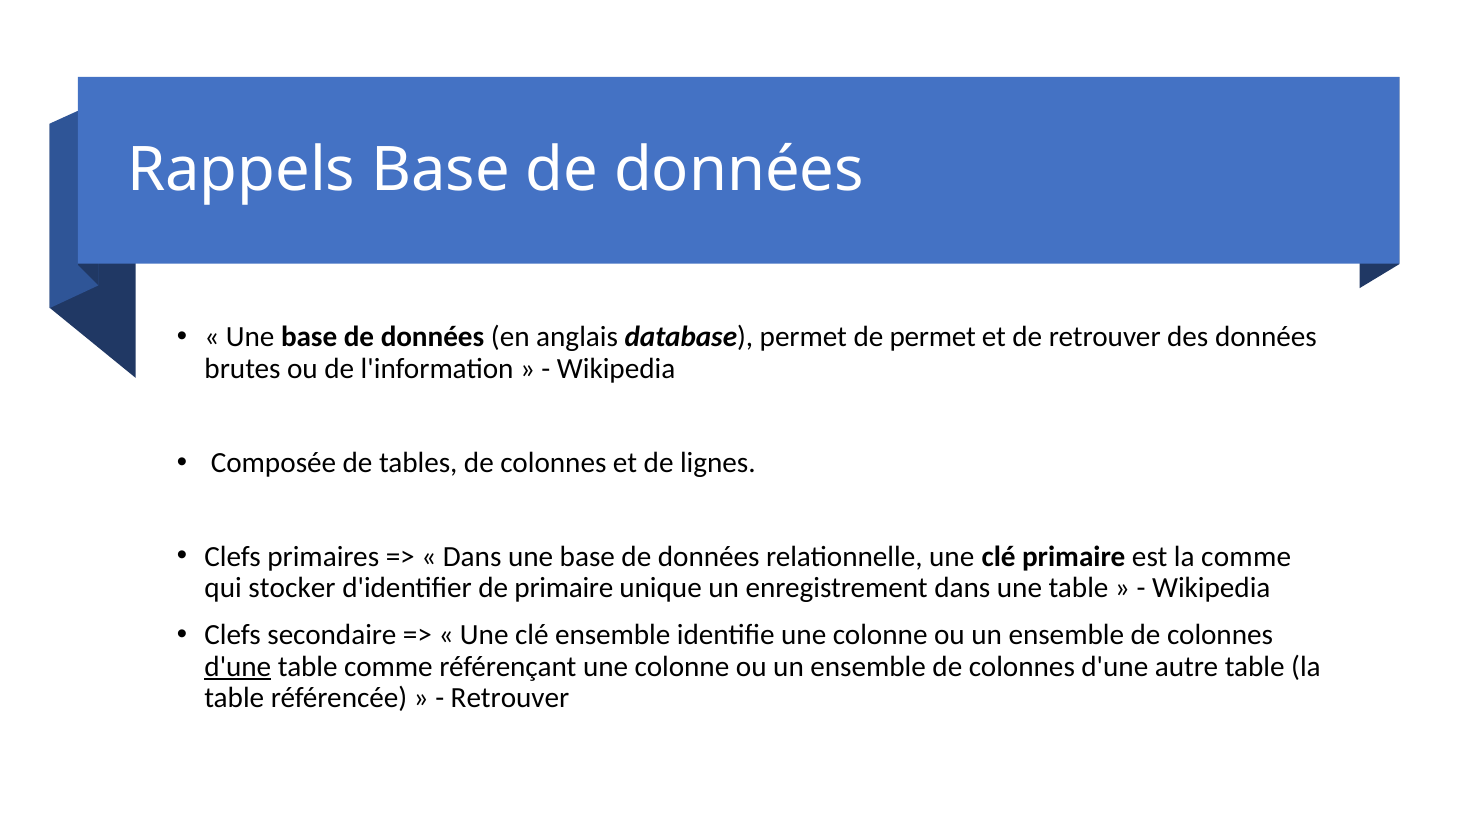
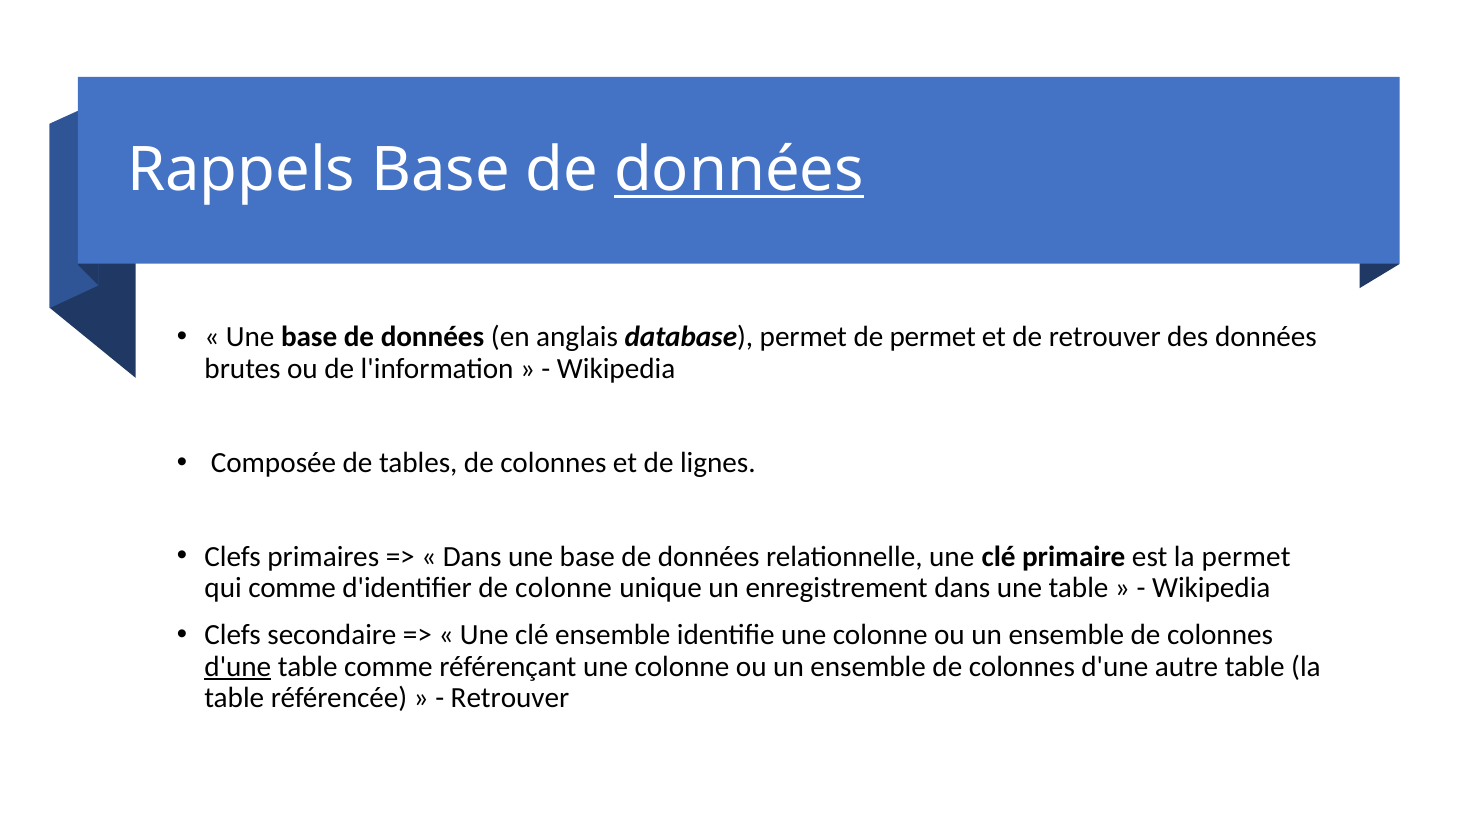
données at (739, 170) underline: none -> present
la comme: comme -> permet
qui stocker: stocker -> comme
de primaire: primaire -> colonne
